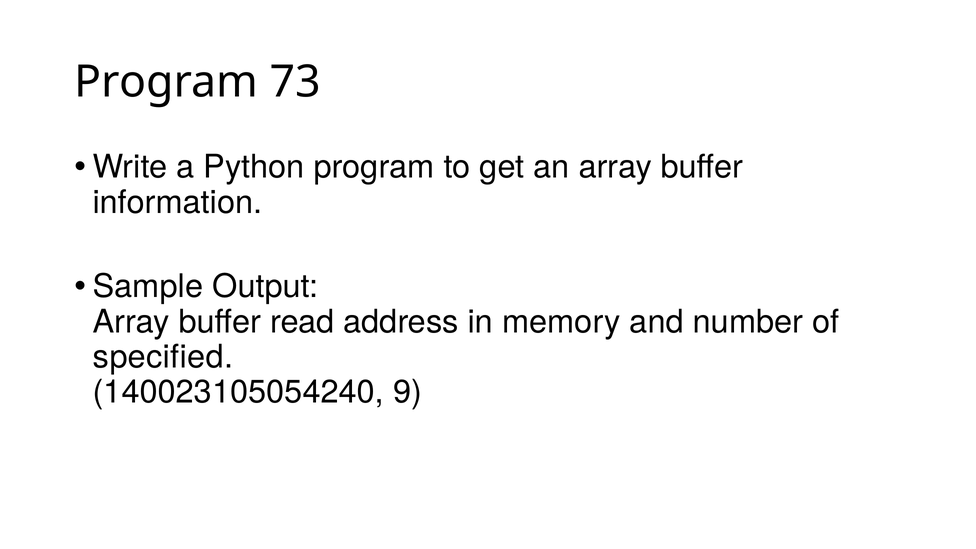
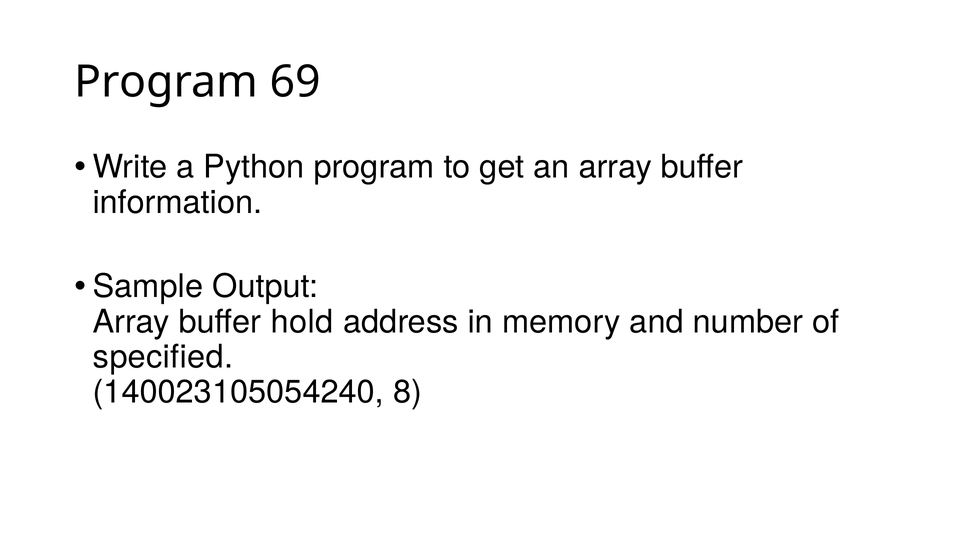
73: 73 -> 69
read: read -> hold
9: 9 -> 8
